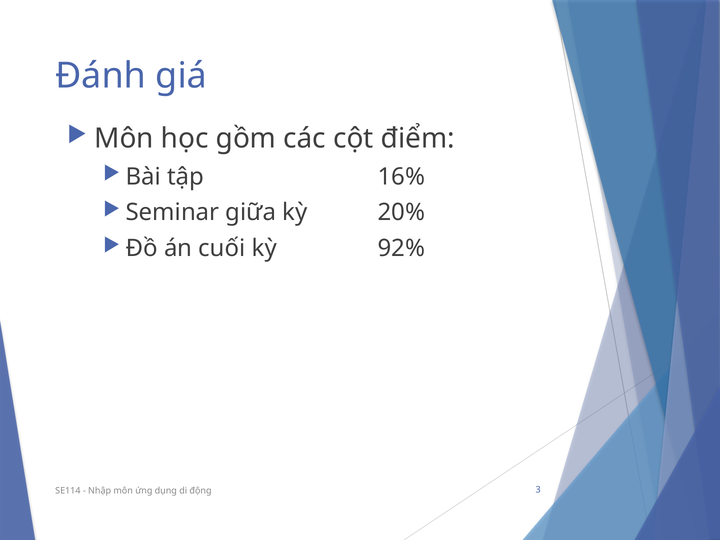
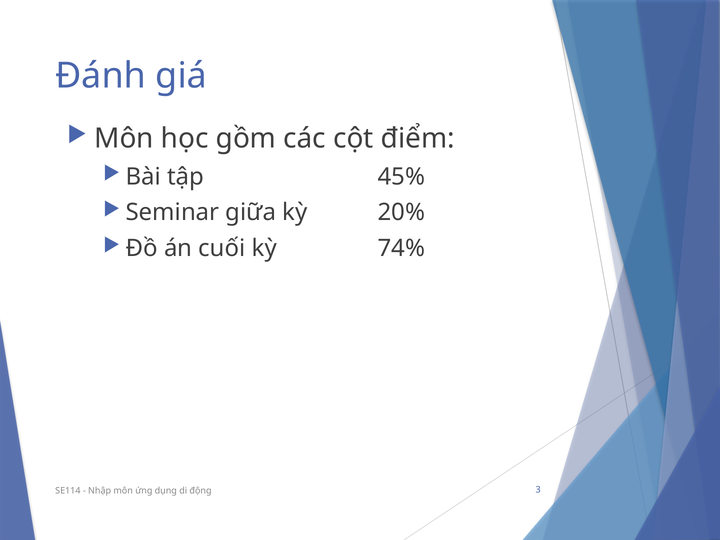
16%: 16% -> 45%
92%: 92% -> 74%
